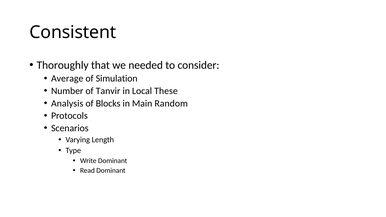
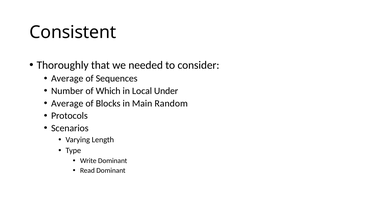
Simulation: Simulation -> Sequences
Tanvir: Tanvir -> Which
These: These -> Under
Analysis at (67, 103): Analysis -> Average
